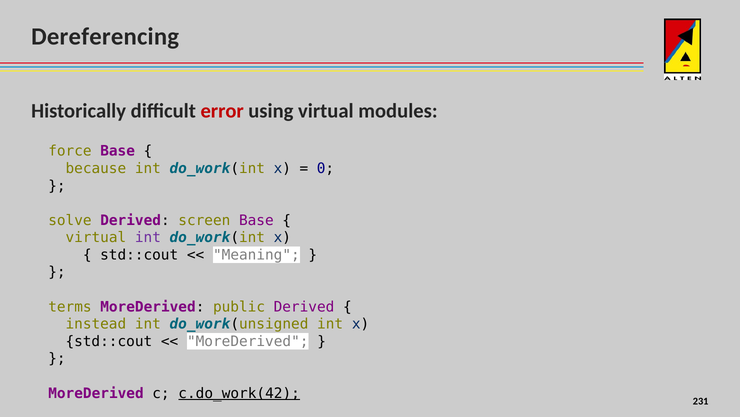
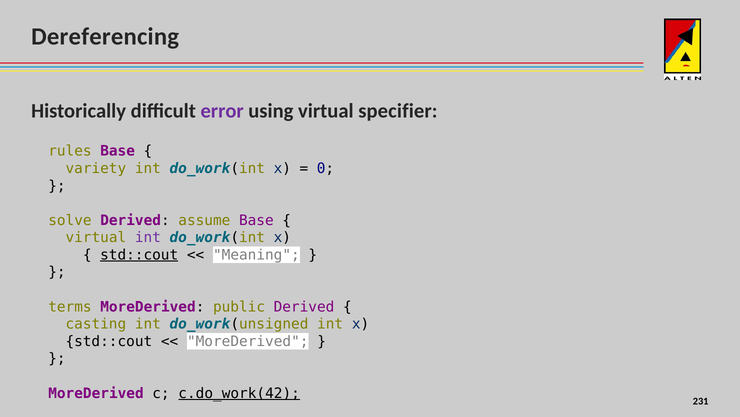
error colour: red -> purple
modules: modules -> specifier
force: force -> rules
because: because -> variety
screen: screen -> assume
std::cout at (139, 255) underline: none -> present
instead: instead -> casting
